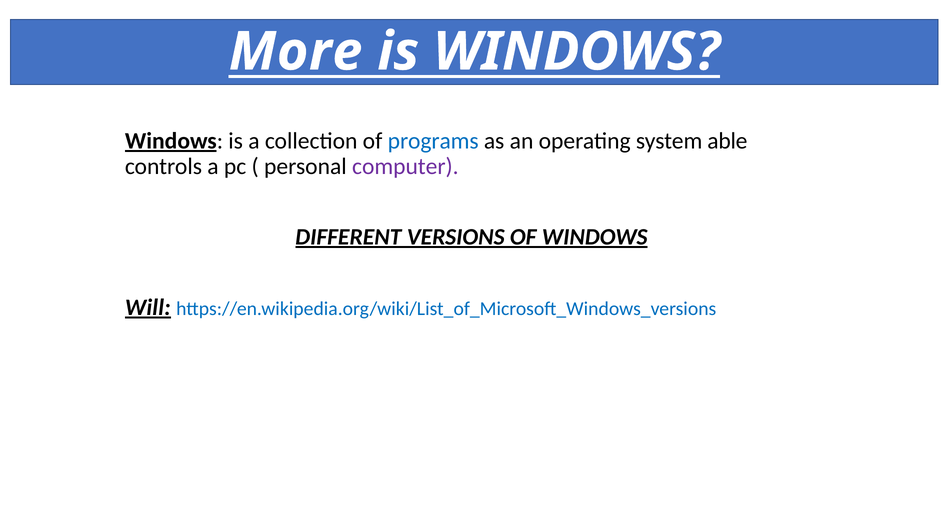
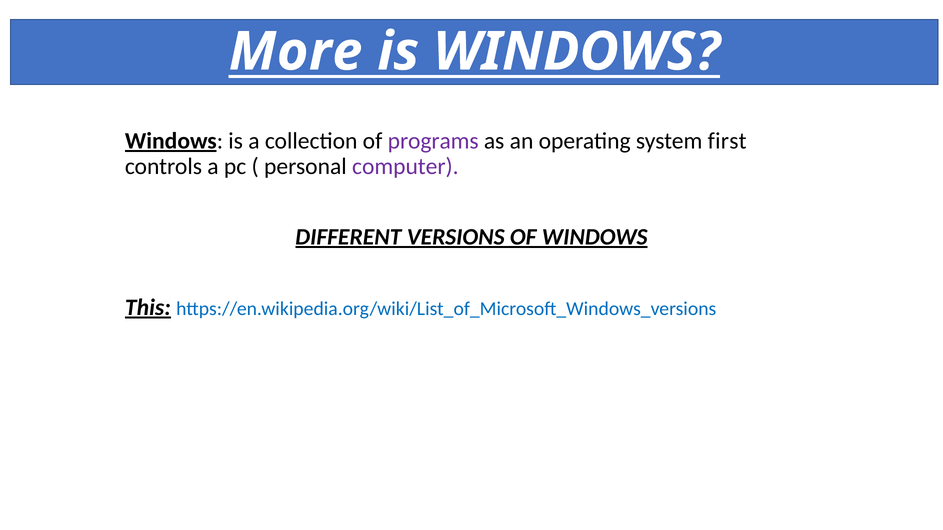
programs colour: blue -> purple
able: able -> first
Will: Will -> This
